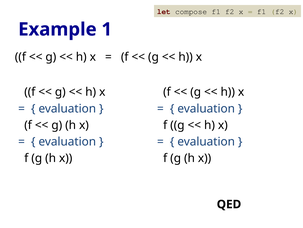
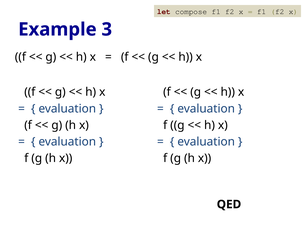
1: 1 -> 3
